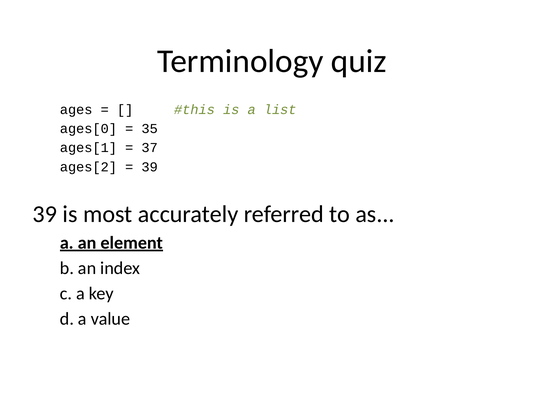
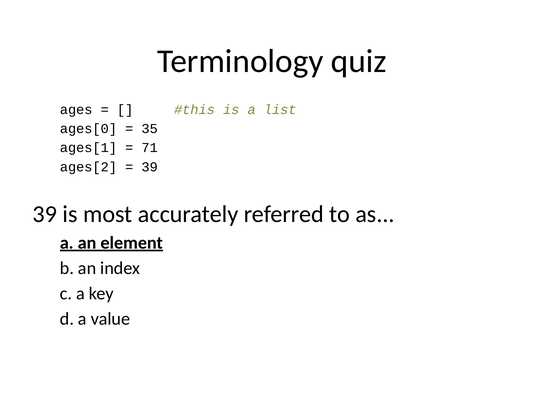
37: 37 -> 71
